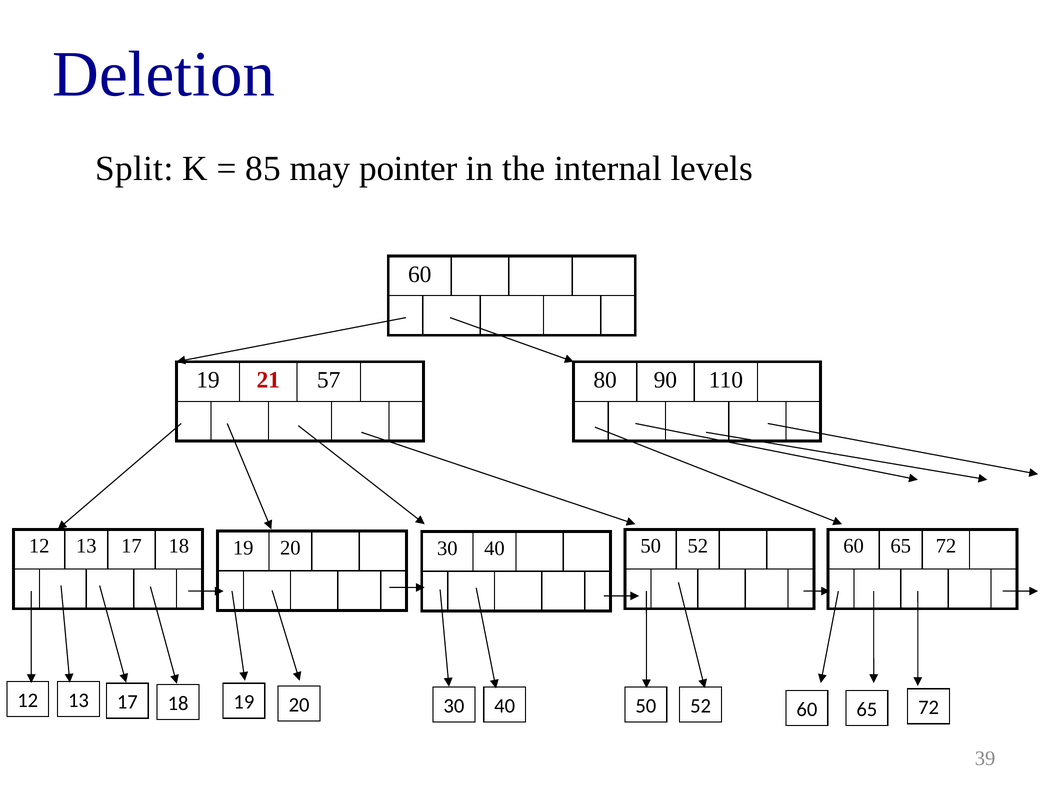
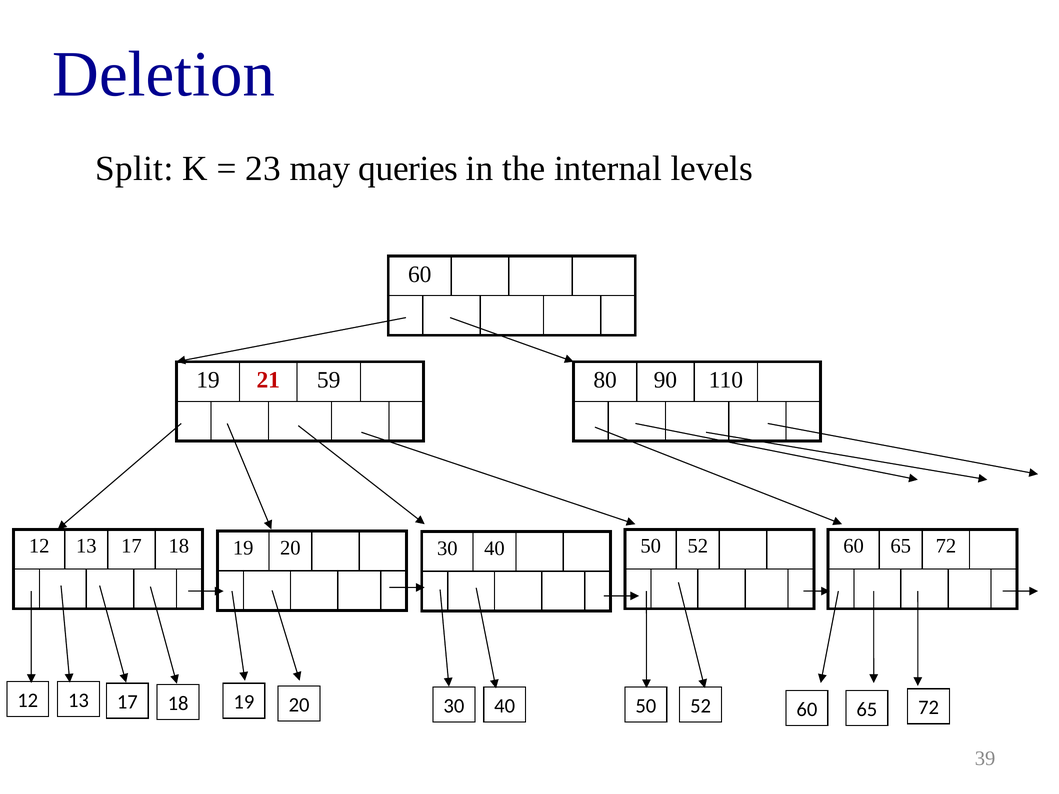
85: 85 -> 23
pointer: pointer -> queries
57: 57 -> 59
